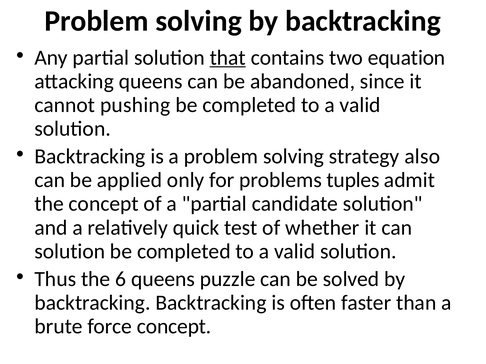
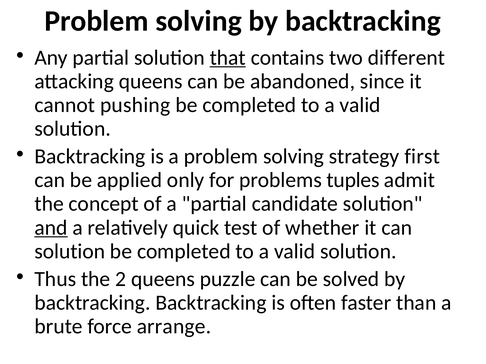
equation: equation -> different
also: also -> first
and underline: none -> present
6: 6 -> 2
force concept: concept -> arrange
